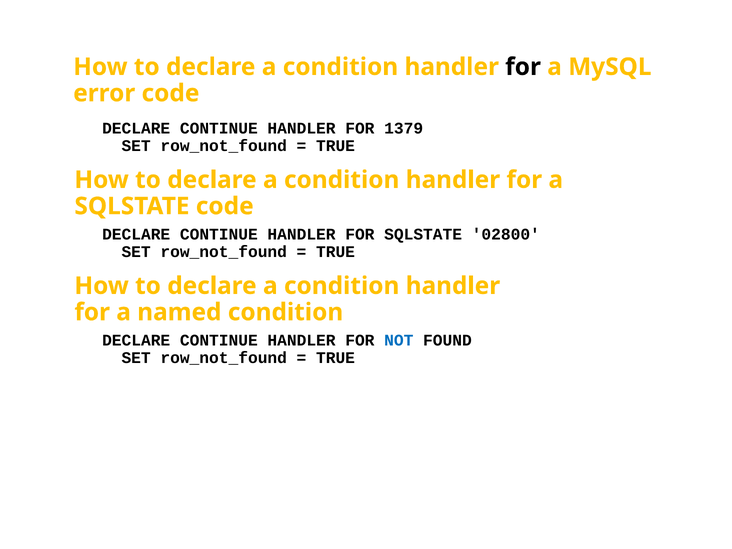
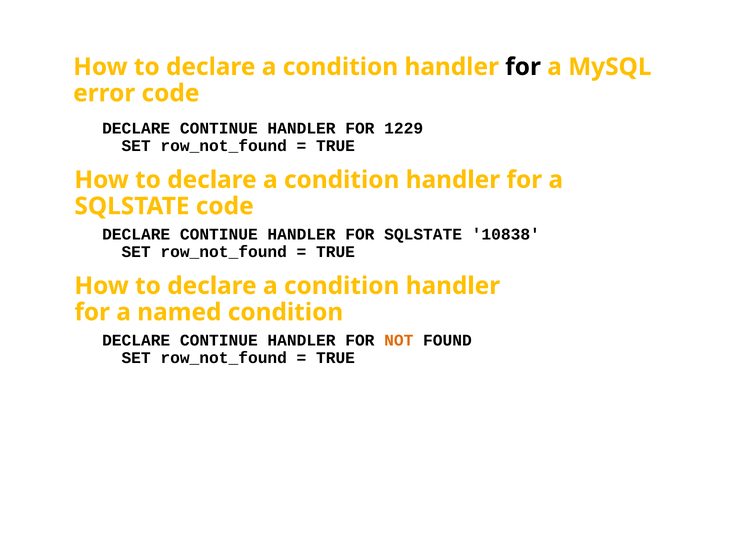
1379: 1379 -> 1229
02800: 02800 -> 10838
NOT colour: blue -> orange
